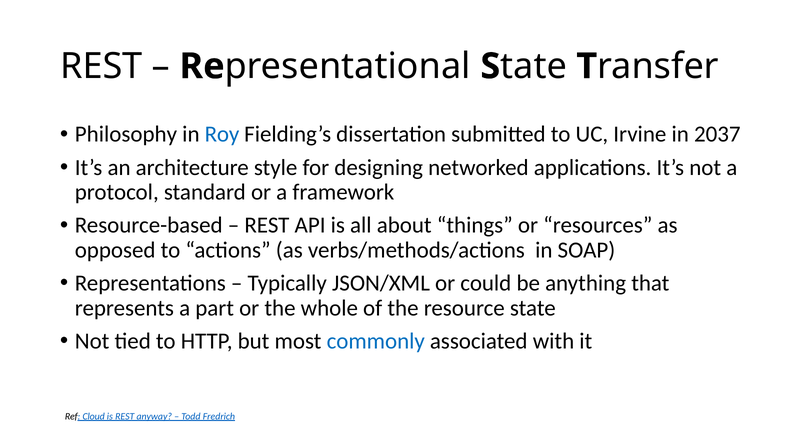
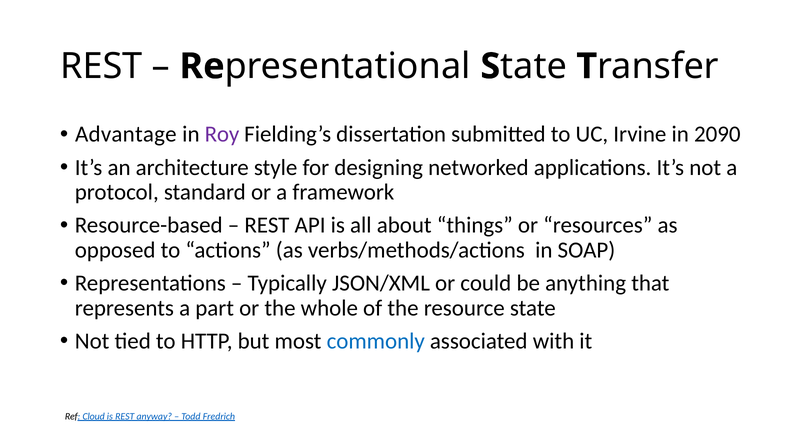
Philosophy: Philosophy -> Advantage
Roy colour: blue -> purple
2037: 2037 -> 2090
